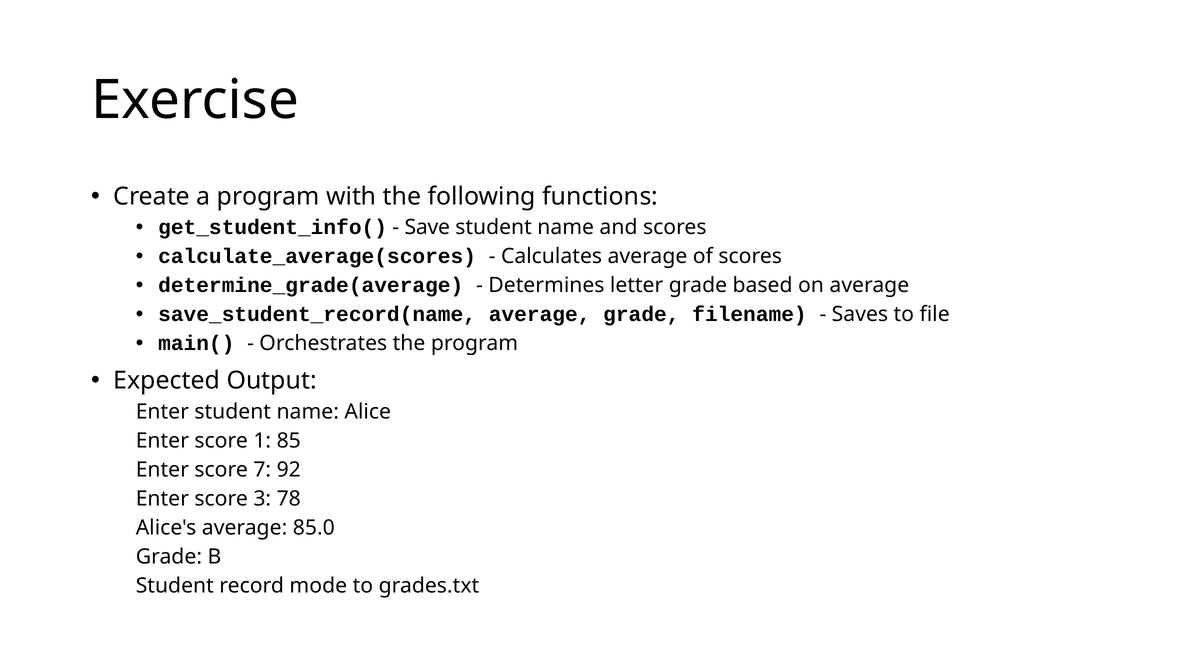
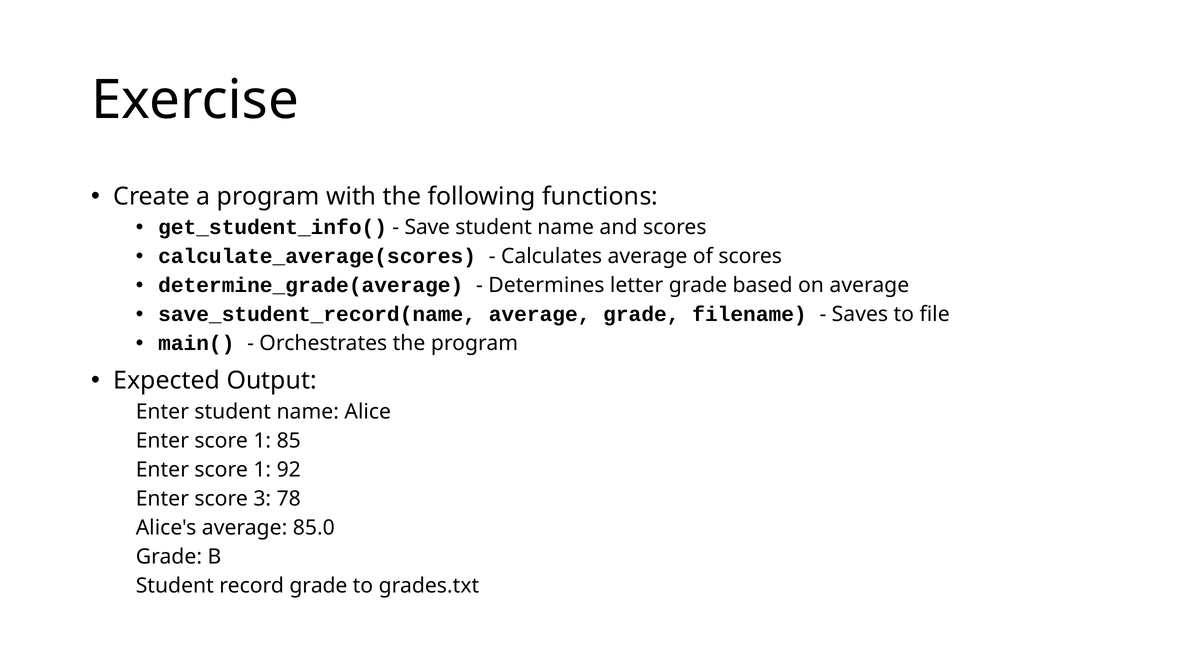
7 at (262, 470): 7 -> 1
record mode: mode -> grade
